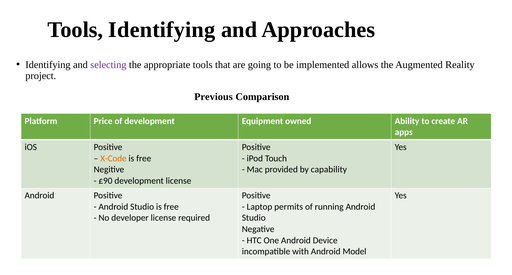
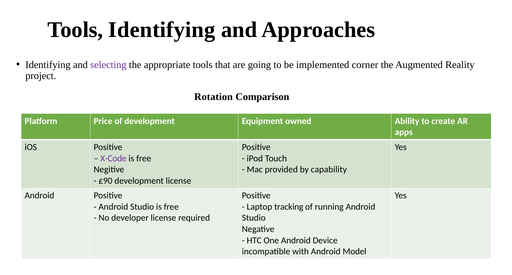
allows: allows -> corner
Previous: Previous -> Rotation
X-Code colour: orange -> purple
permits: permits -> tracking
